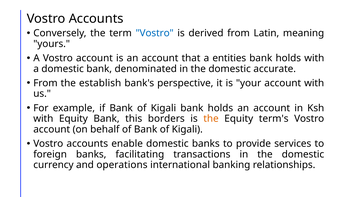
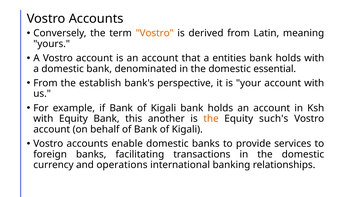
Vostro at (155, 33) colour: blue -> orange
accurate: accurate -> essential
borders: borders -> another
term's: term's -> such's
